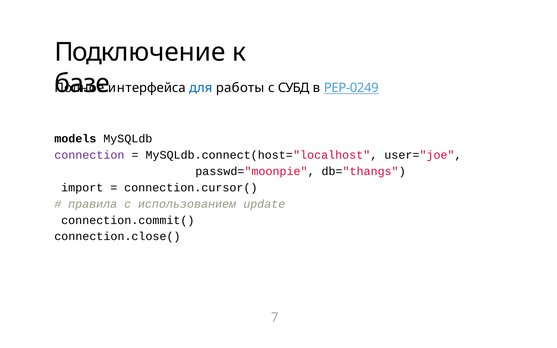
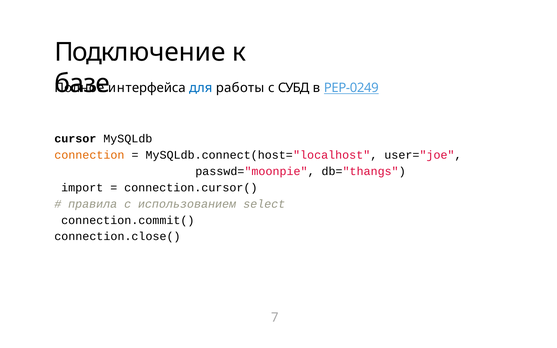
models: models -> cursor
connection colour: purple -> orange
update: update -> select
